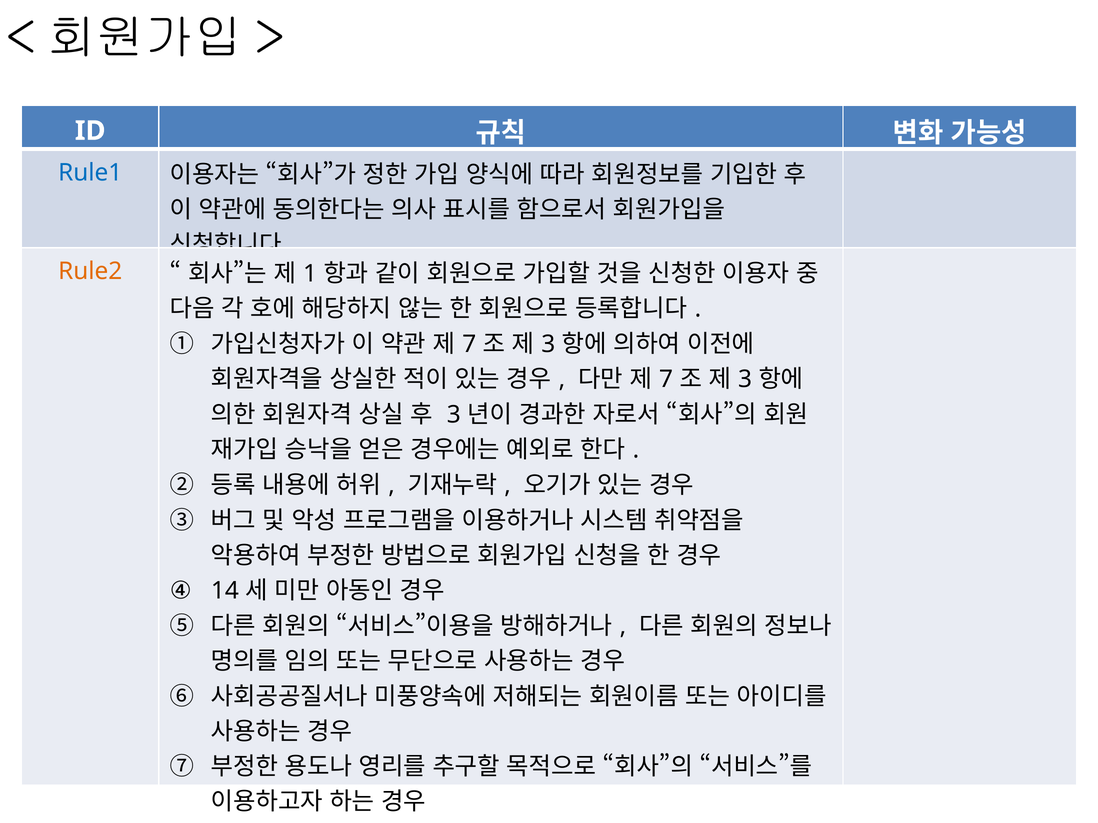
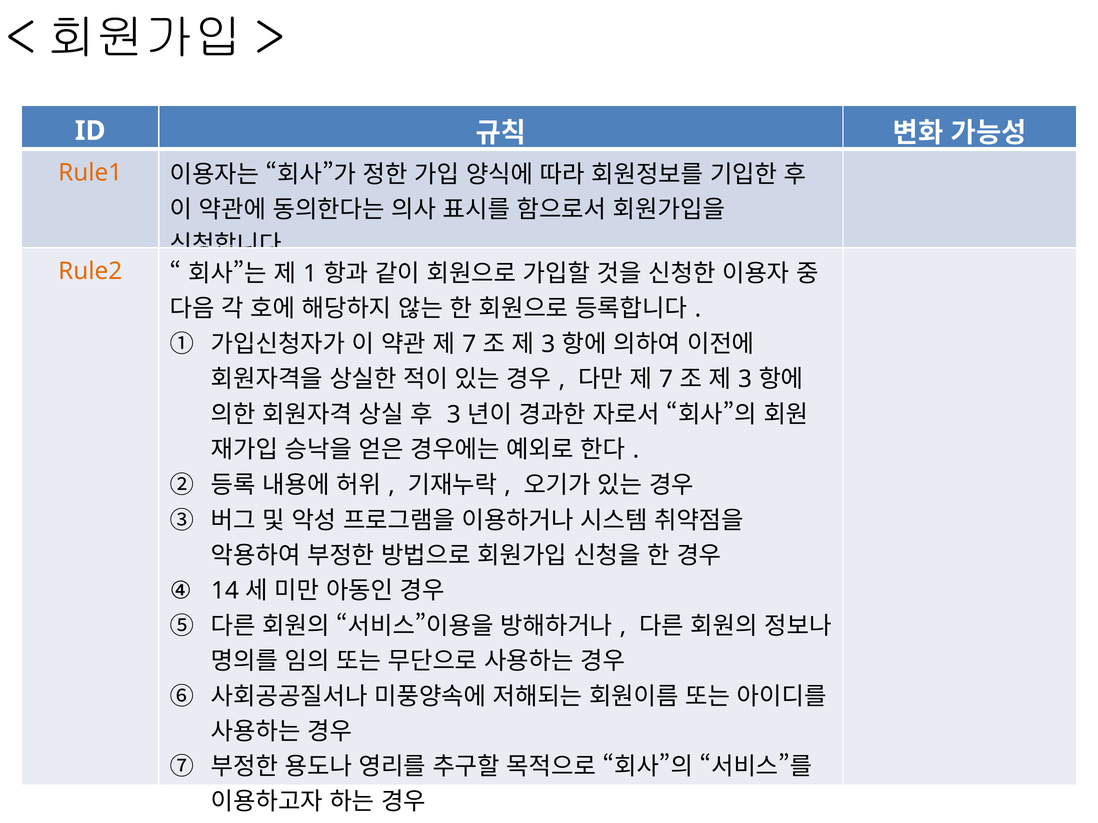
Rule1 colour: blue -> orange
